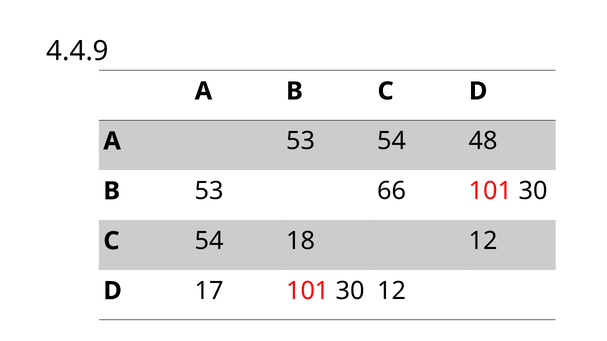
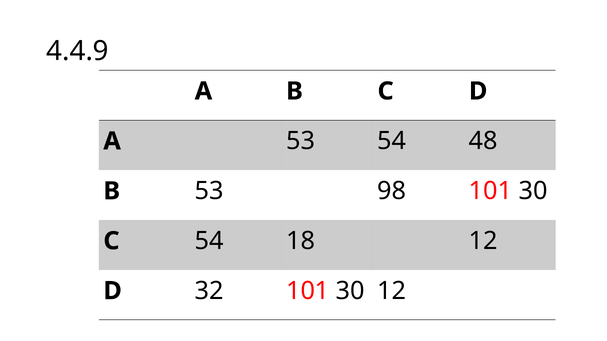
66: 66 -> 98
17: 17 -> 32
